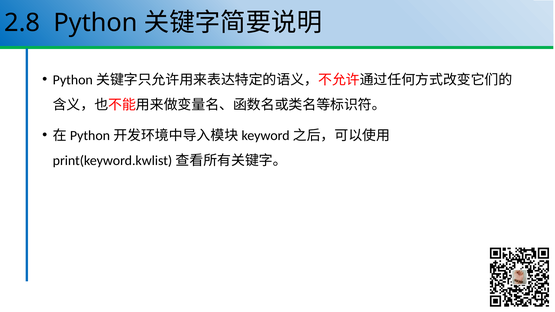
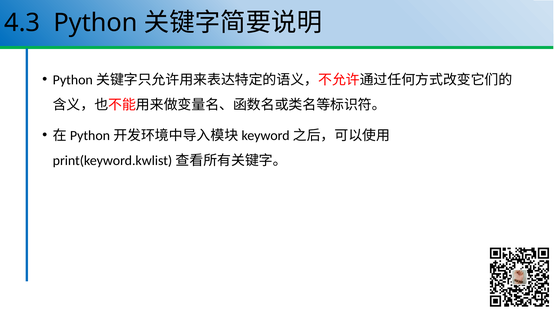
2.8: 2.8 -> 4.3
